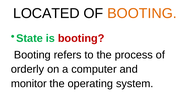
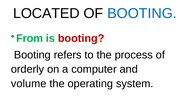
BOOTING at (142, 13) colour: orange -> blue
State: State -> From
monitor: monitor -> volume
